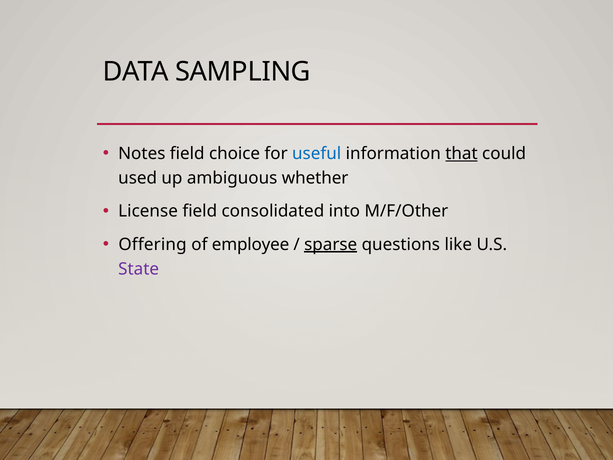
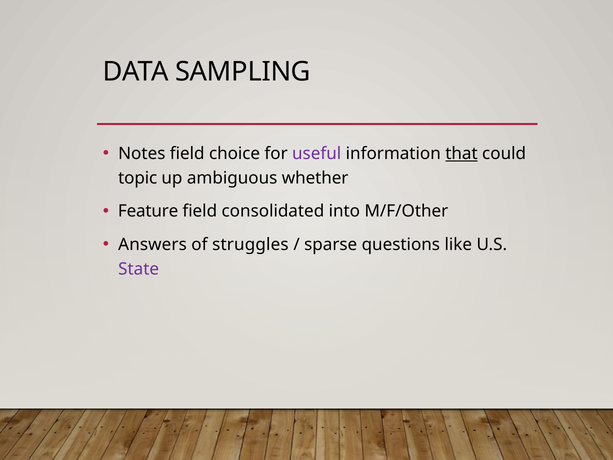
useful colour: blue -> purple
used: used -> topic
License: License -> Feature
Offering: Offering -> Answers
employee: employee -> struggles
sparse underline: present -> none
